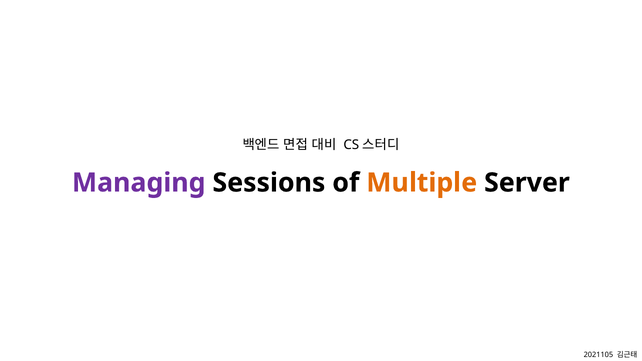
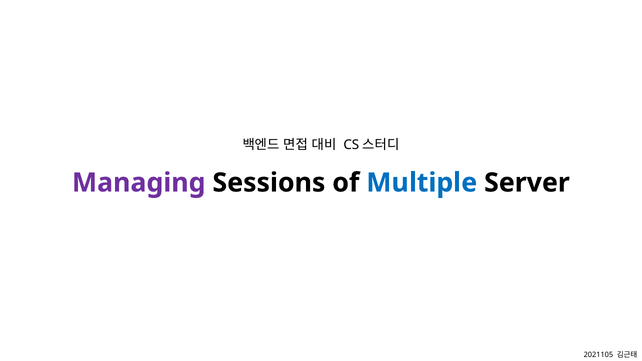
Multiple colour: orange -> blue
